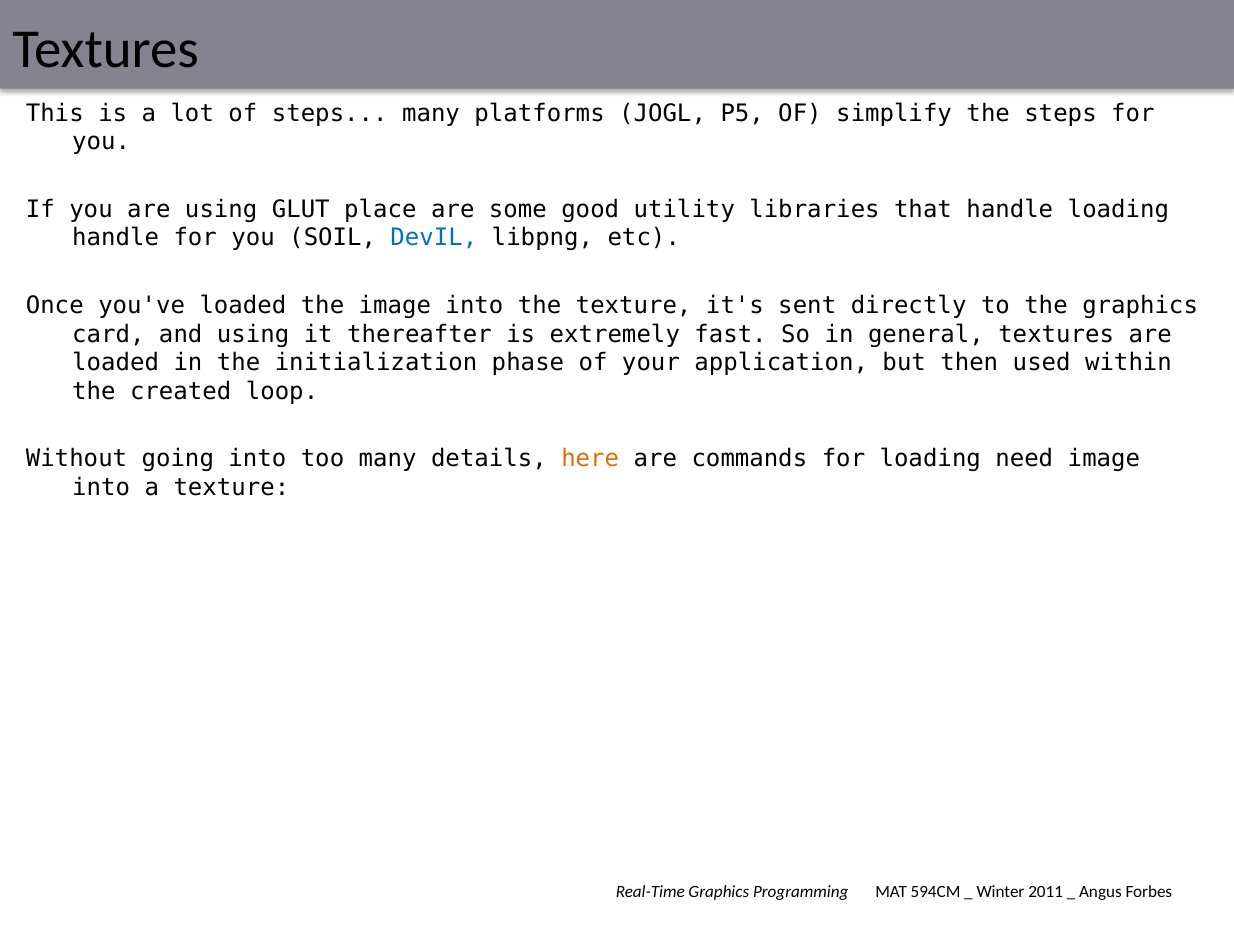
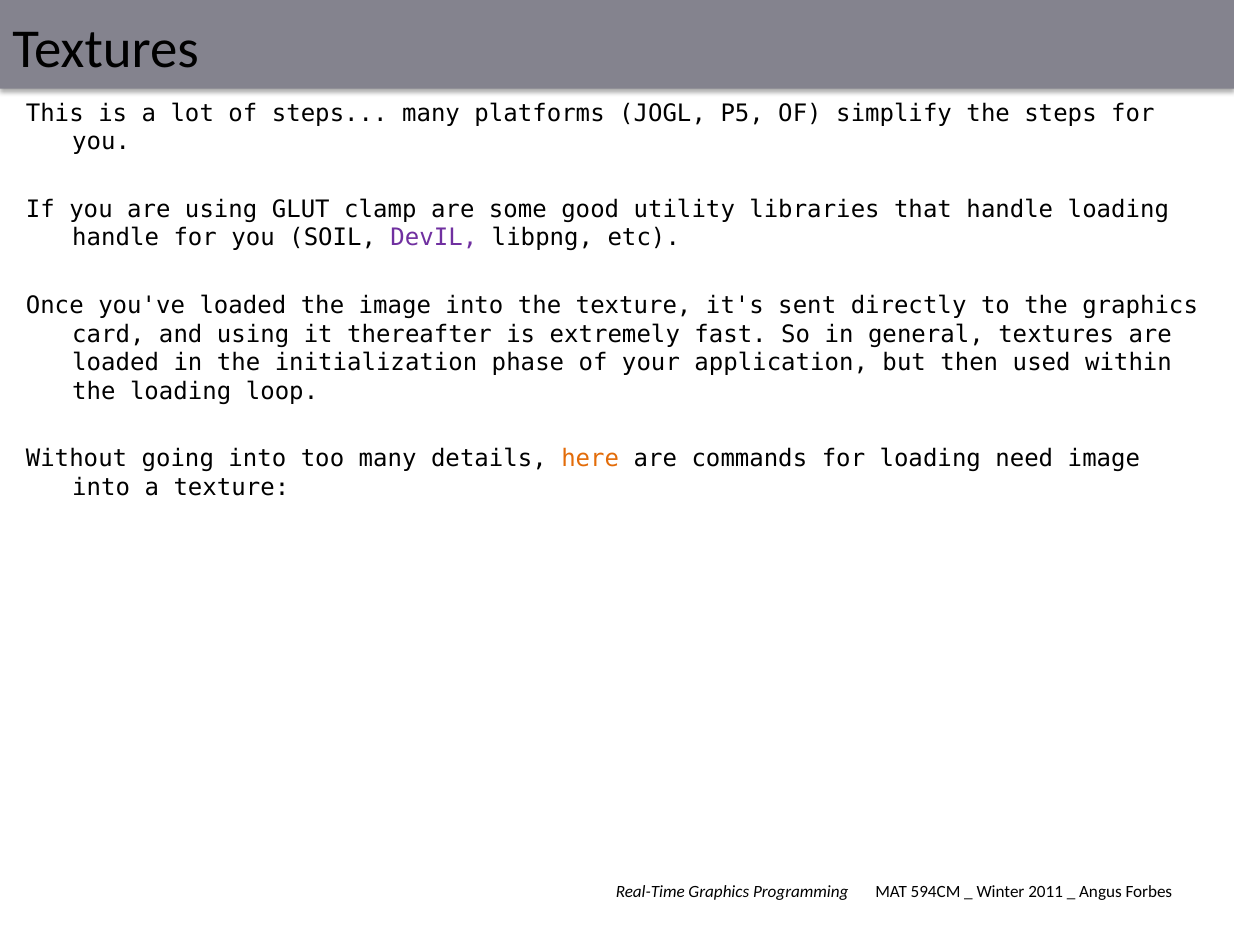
place: place -> clamp
DevIL colour: blue -> purple
the created: created -> loading
